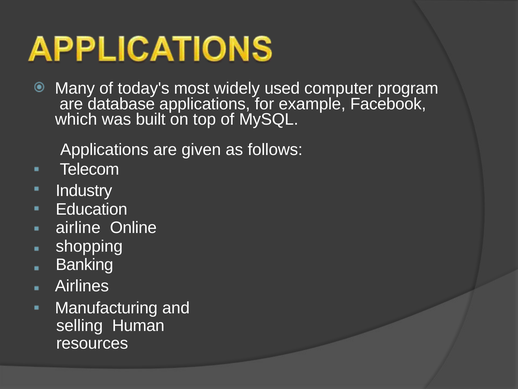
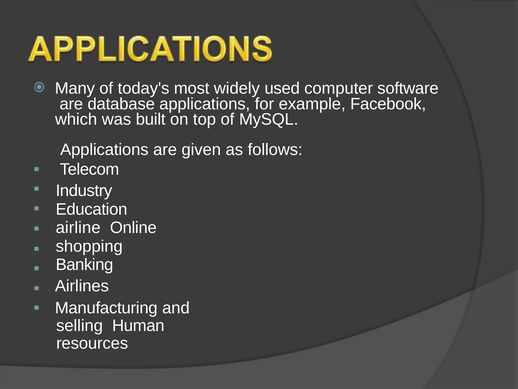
program: program -> software
